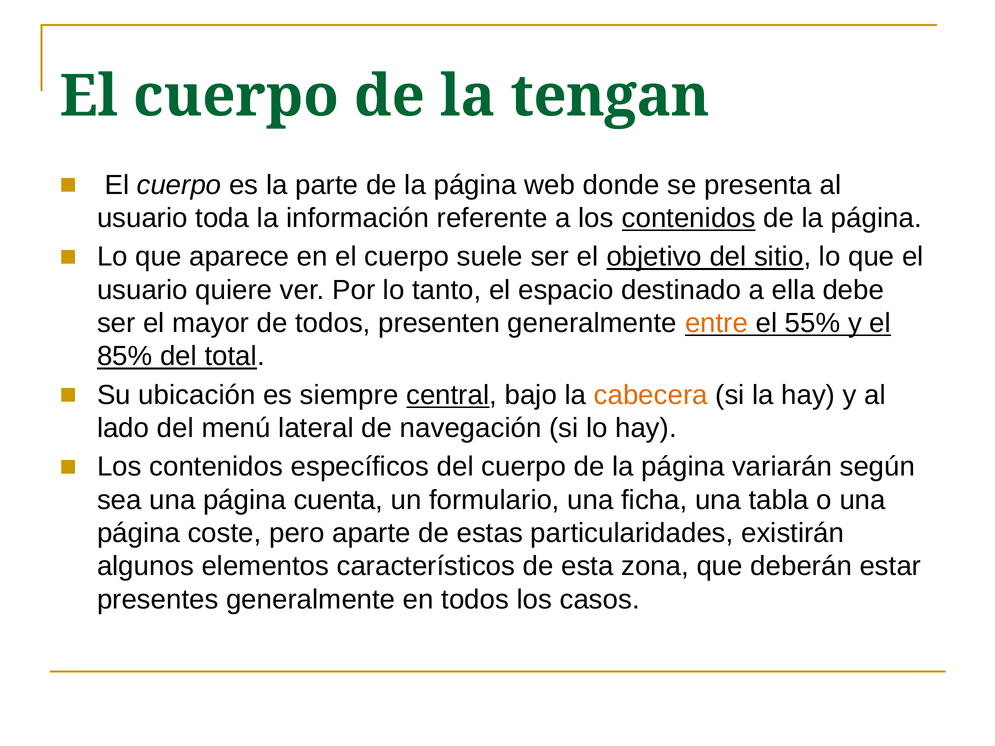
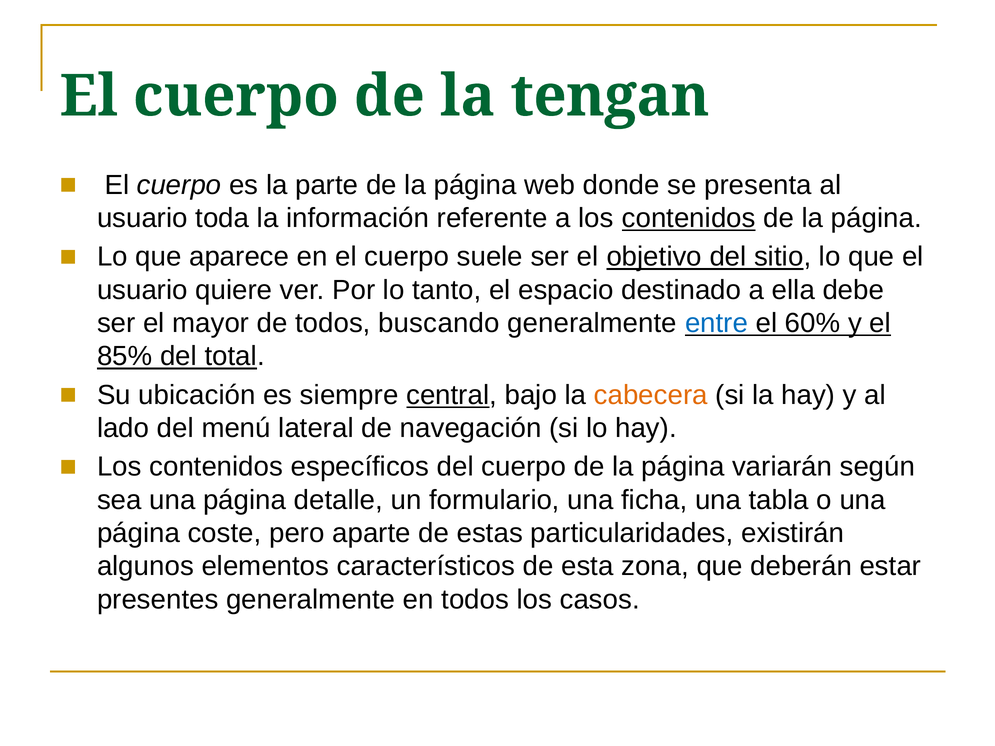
presenten: presenten -> buscando
entre colour: orange -> blue
55%: 55% -> 60%
cuenta: cuenta -> detalle
